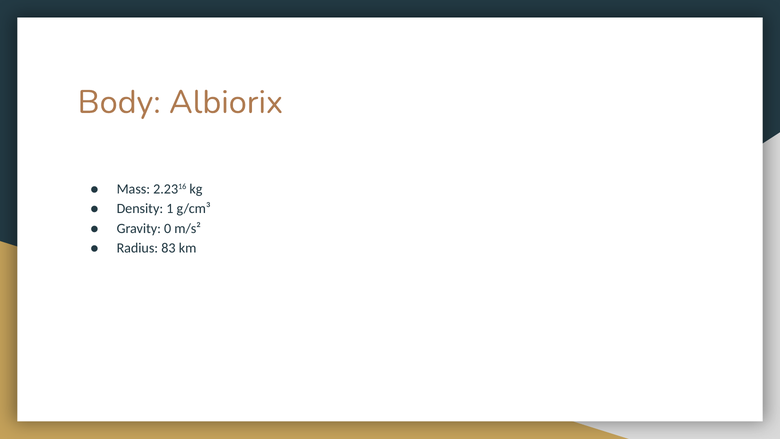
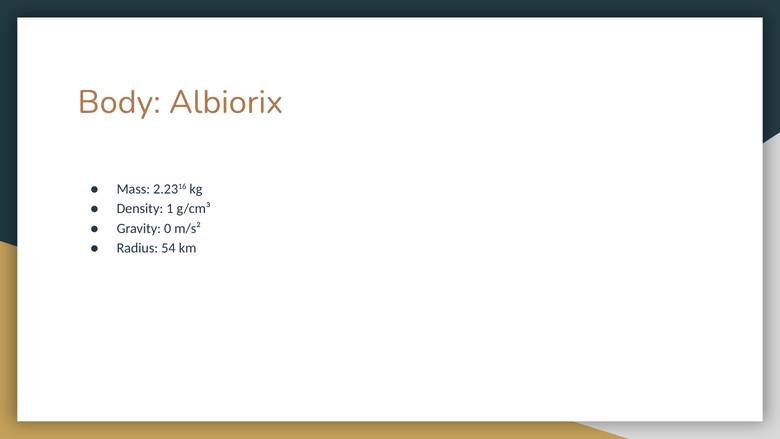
83: 83 -> 54
